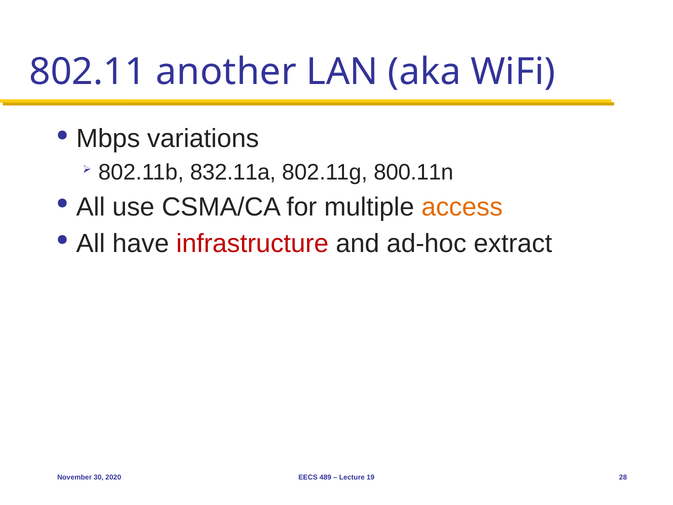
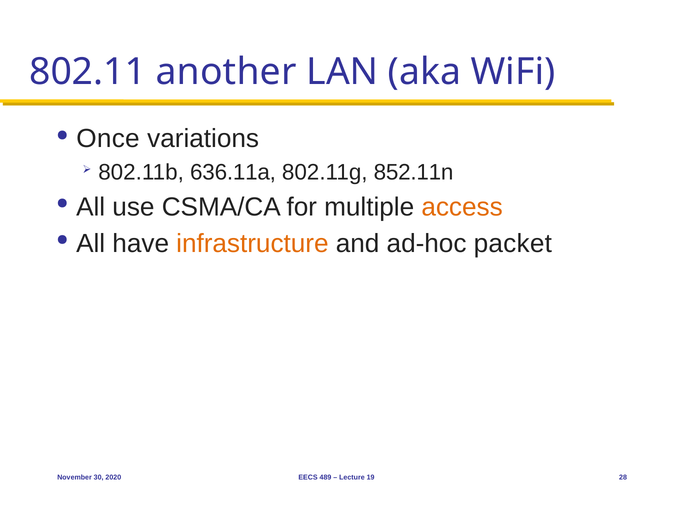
Mbps: Mbps -> Once
832.11a: 832.11a -> 636.11a
800.11n: 800.11n -> 852.11n
infrastructure colour: red -> orange
extract: extract -> packet
